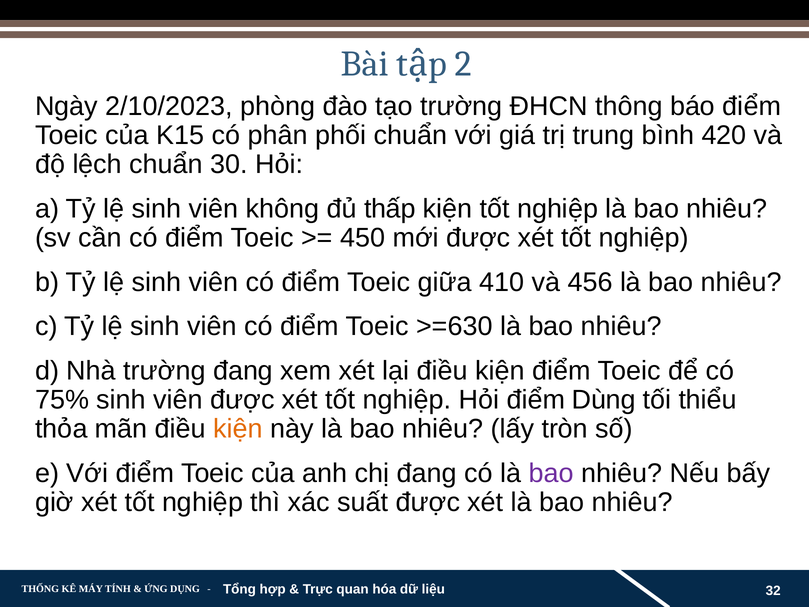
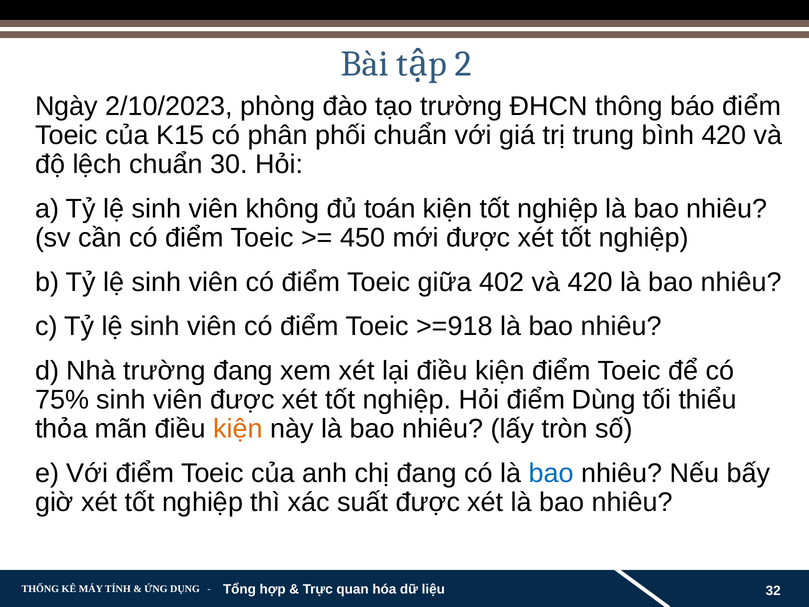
thấp: thấp -> toán
410: 410 -> 402
và 456: 456 -> 420
>=630: >=630 -> >=918
bao at (551, 473) colour: purple -> blue
